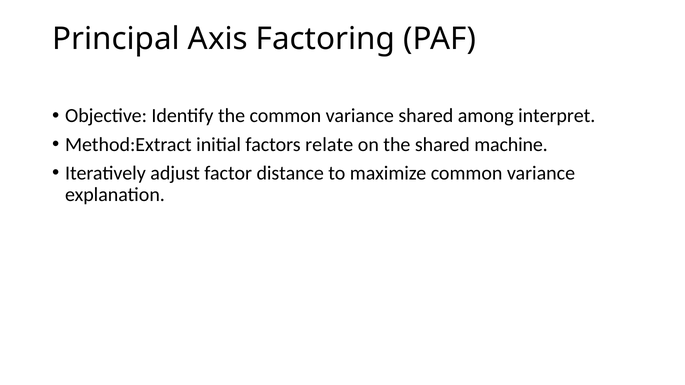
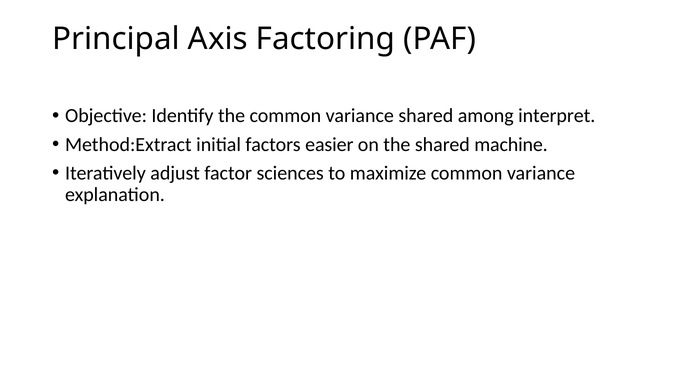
relate: relate -> easier
distance: distance -> sciences
